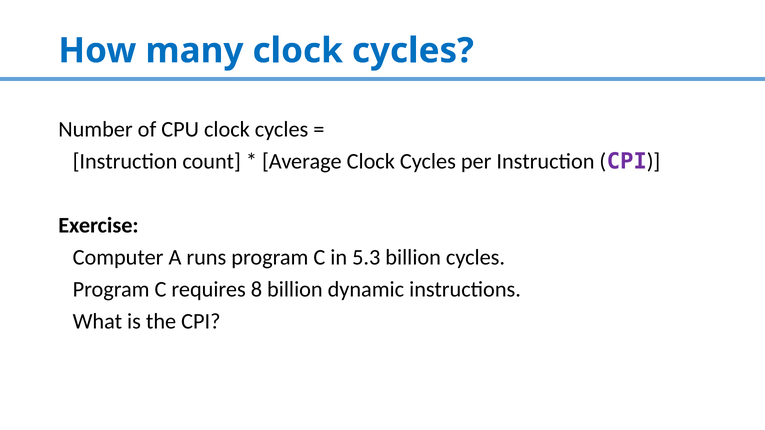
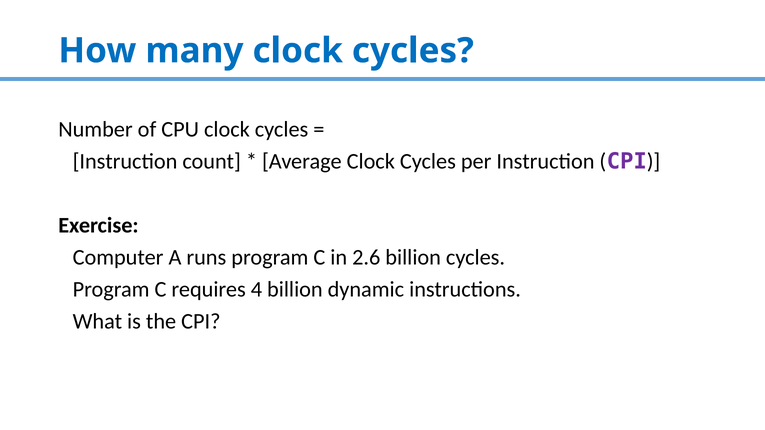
5.3: 5.3 -> 2.6
8: 8 -> 4
